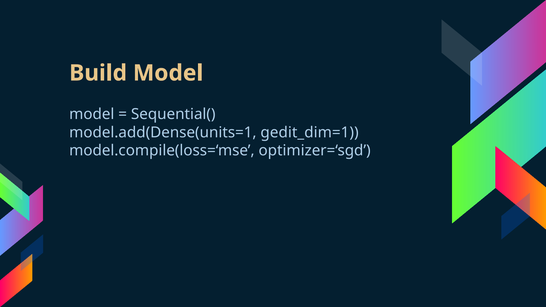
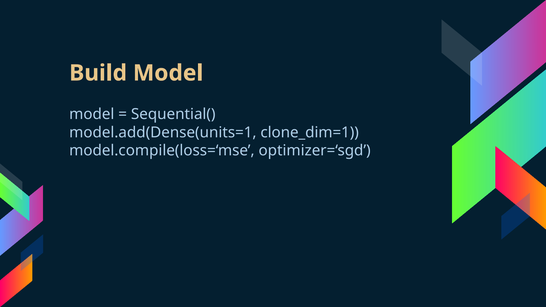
gedit_dim=1: gedit_dim=1 -> clone_dim=1
